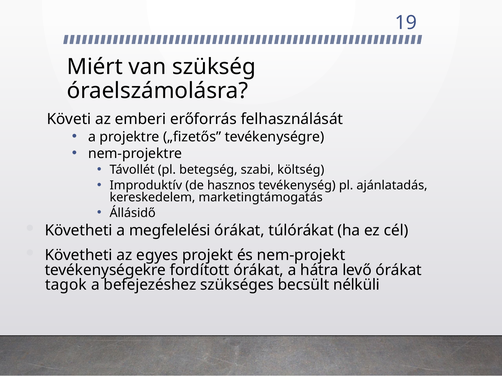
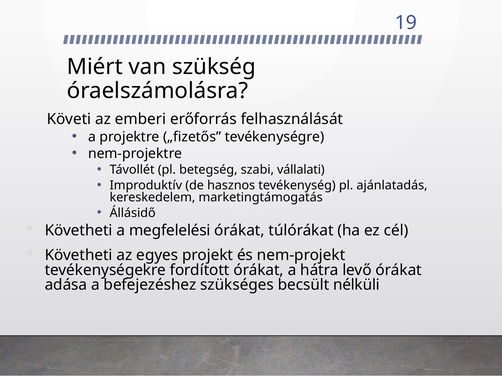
költség: költség -> vállalati
tagok: tagok -> adása
